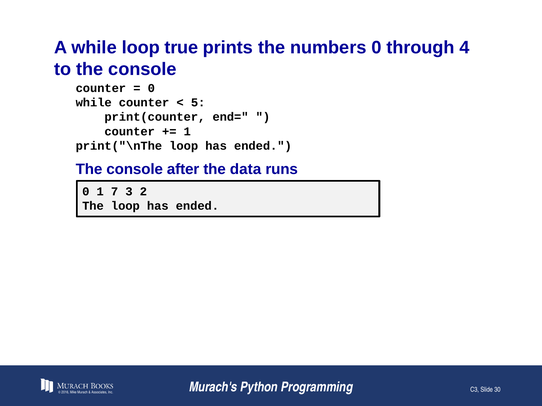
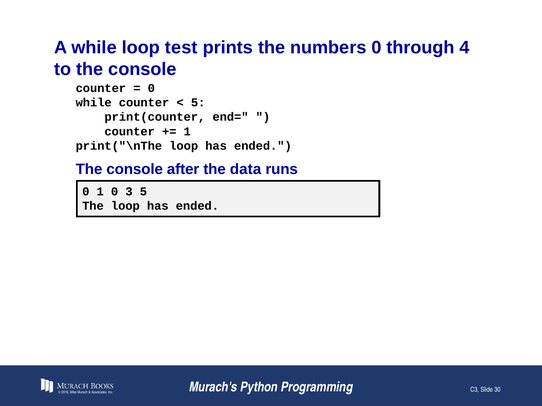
true: true -> test
1 7: 7 -> 0
3 2: 2 -> 5
